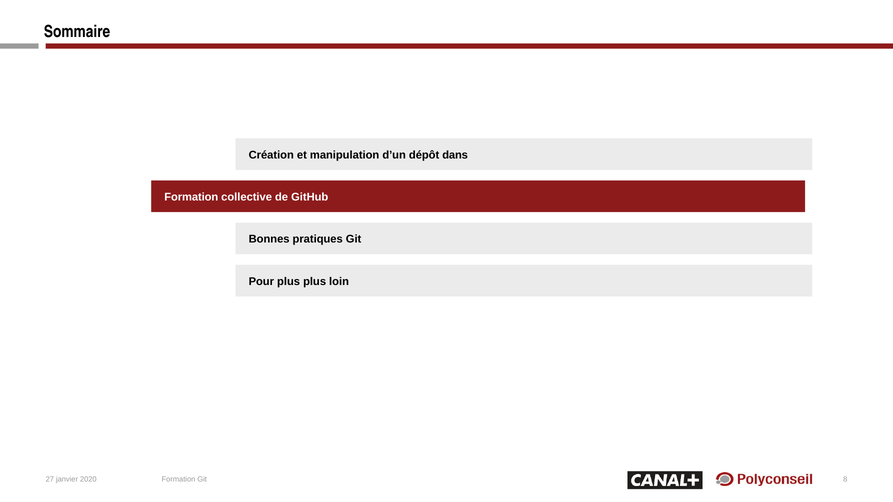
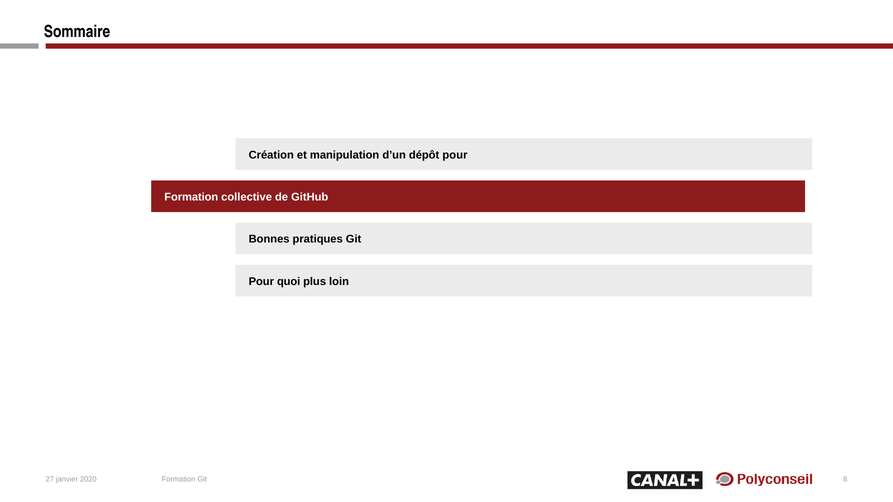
dépôt dans: dans -> pour
Pour plus: plus -> quoi
